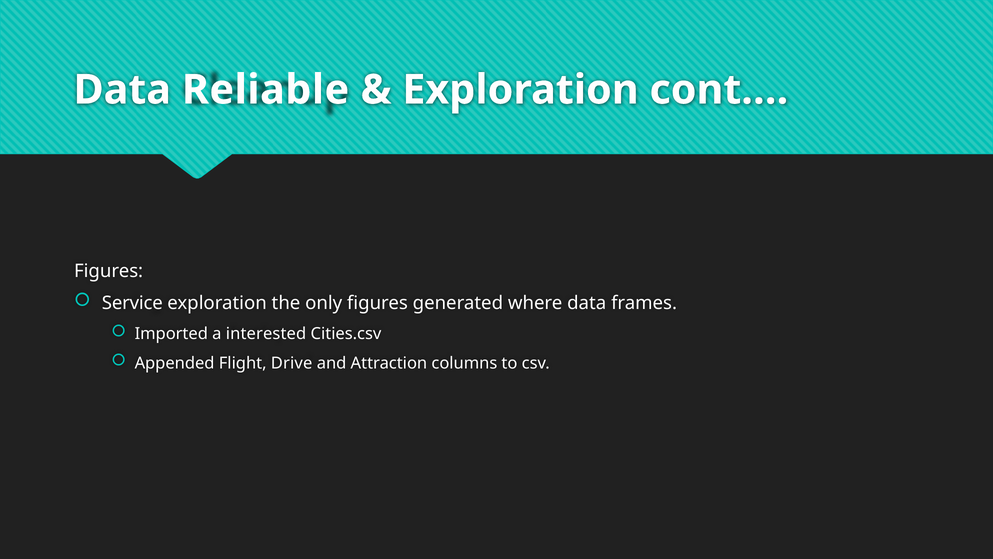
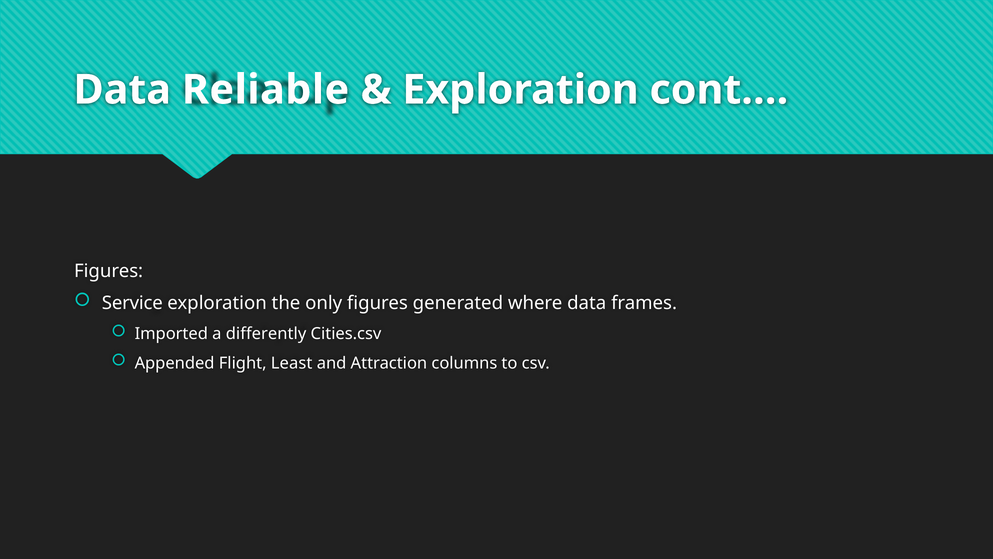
interested: interested -> differently
Drive: Drive -> Least
